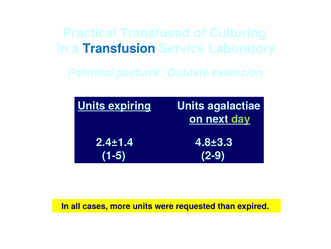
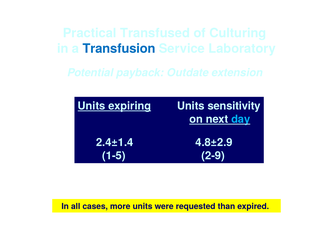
agalactiae: agalactiae -> sensitivity
day colour: light green -> light blue
4.8±3.3: 4.8±3.3 -> 4.8±2.9
